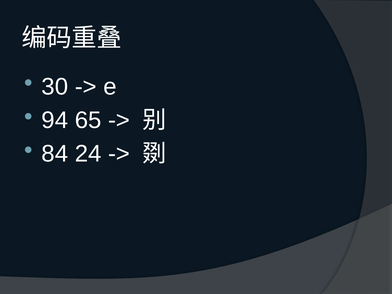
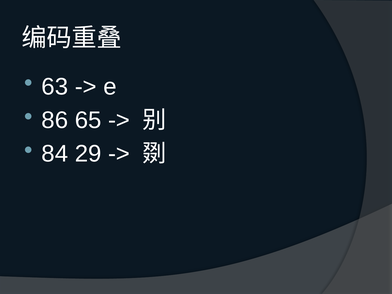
30: 30 -> 63
94: 94 -> 86
24: 24 -> 29
